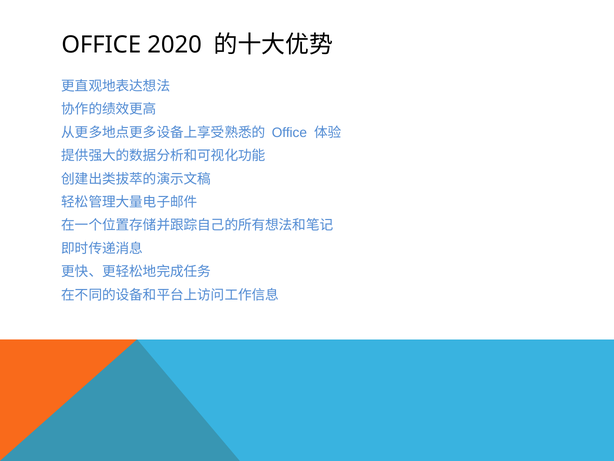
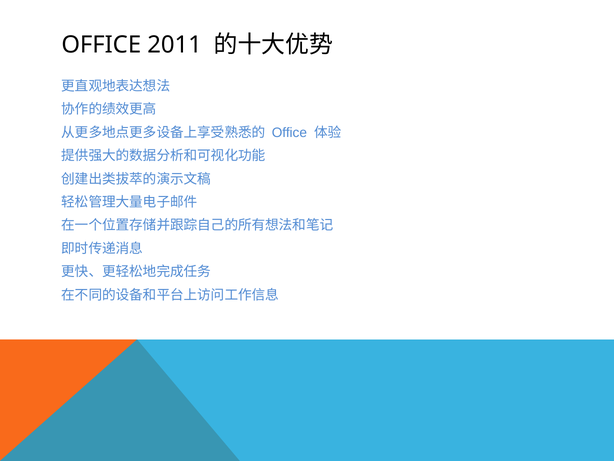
2020: 2020 -> 2011
